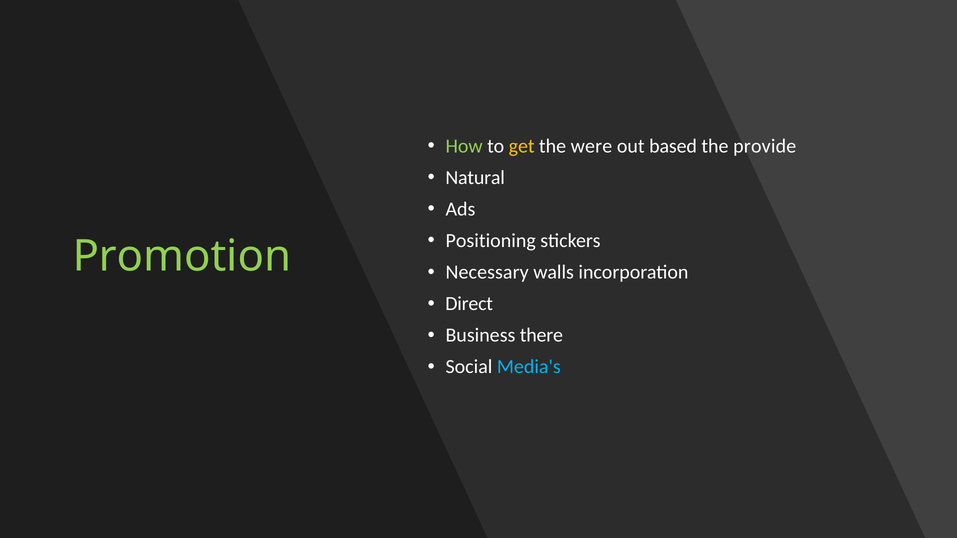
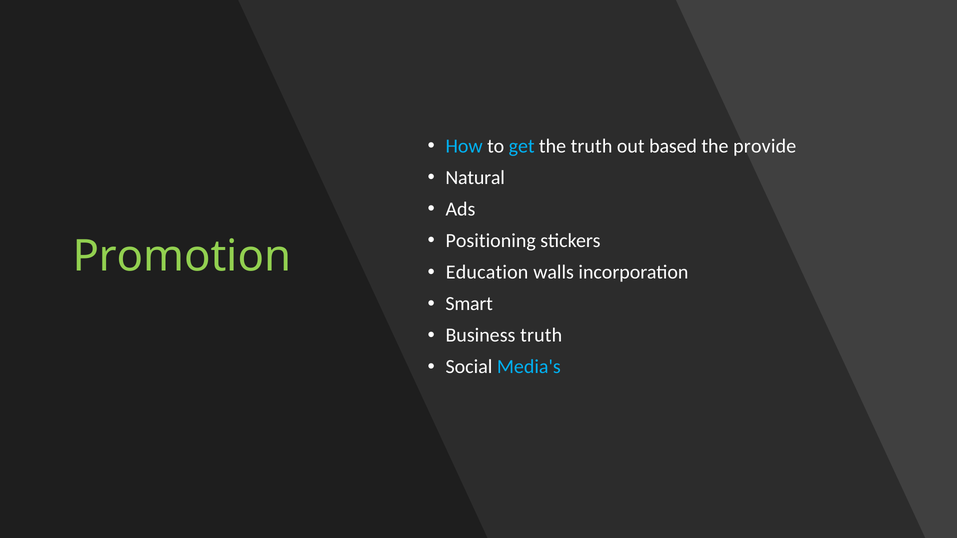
How colour: light green -> light blue
get colour: yellow -> light blue
the were: were -> truth
Necessary: Necessary -> Education
Direct: Direct -> Smart
Business there: there -> truth
